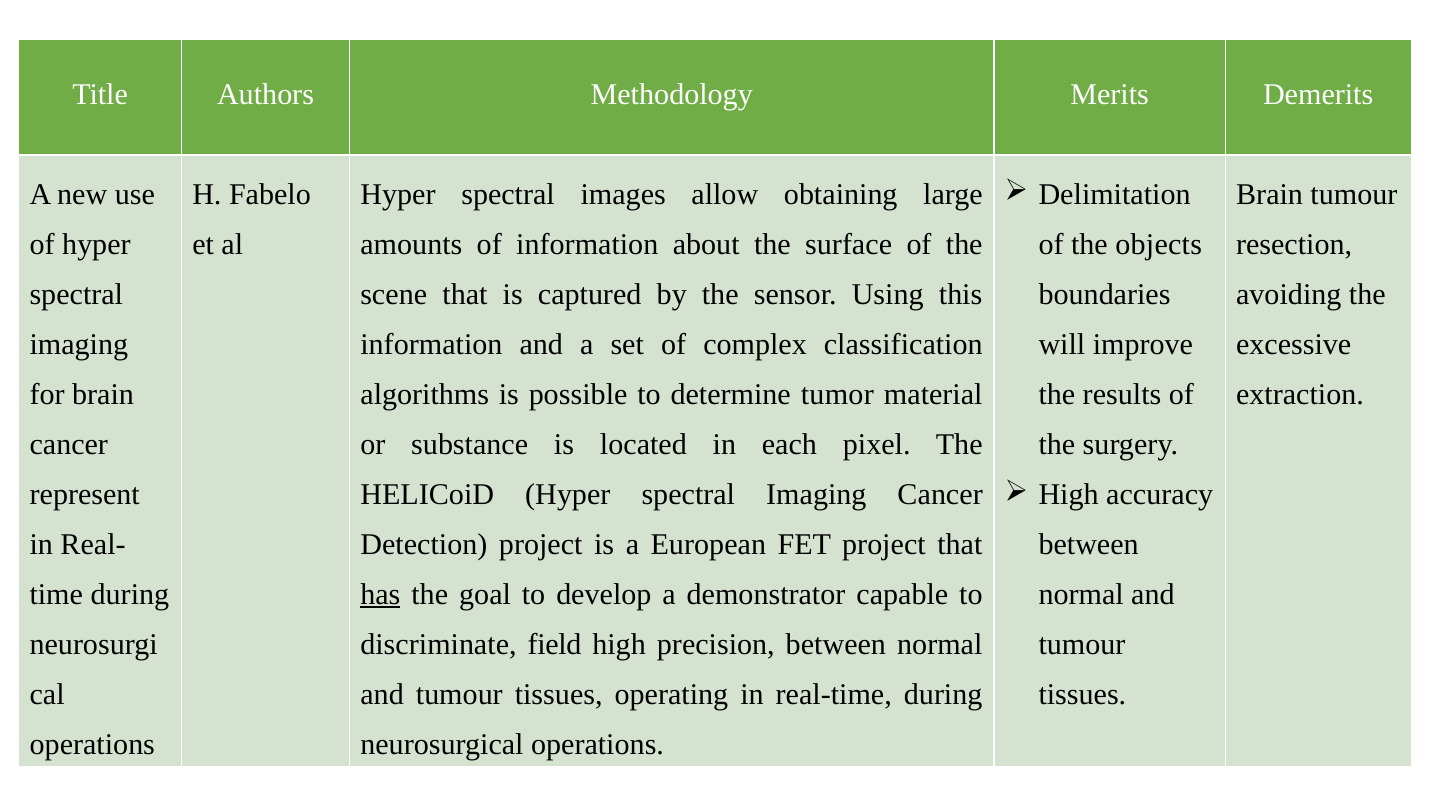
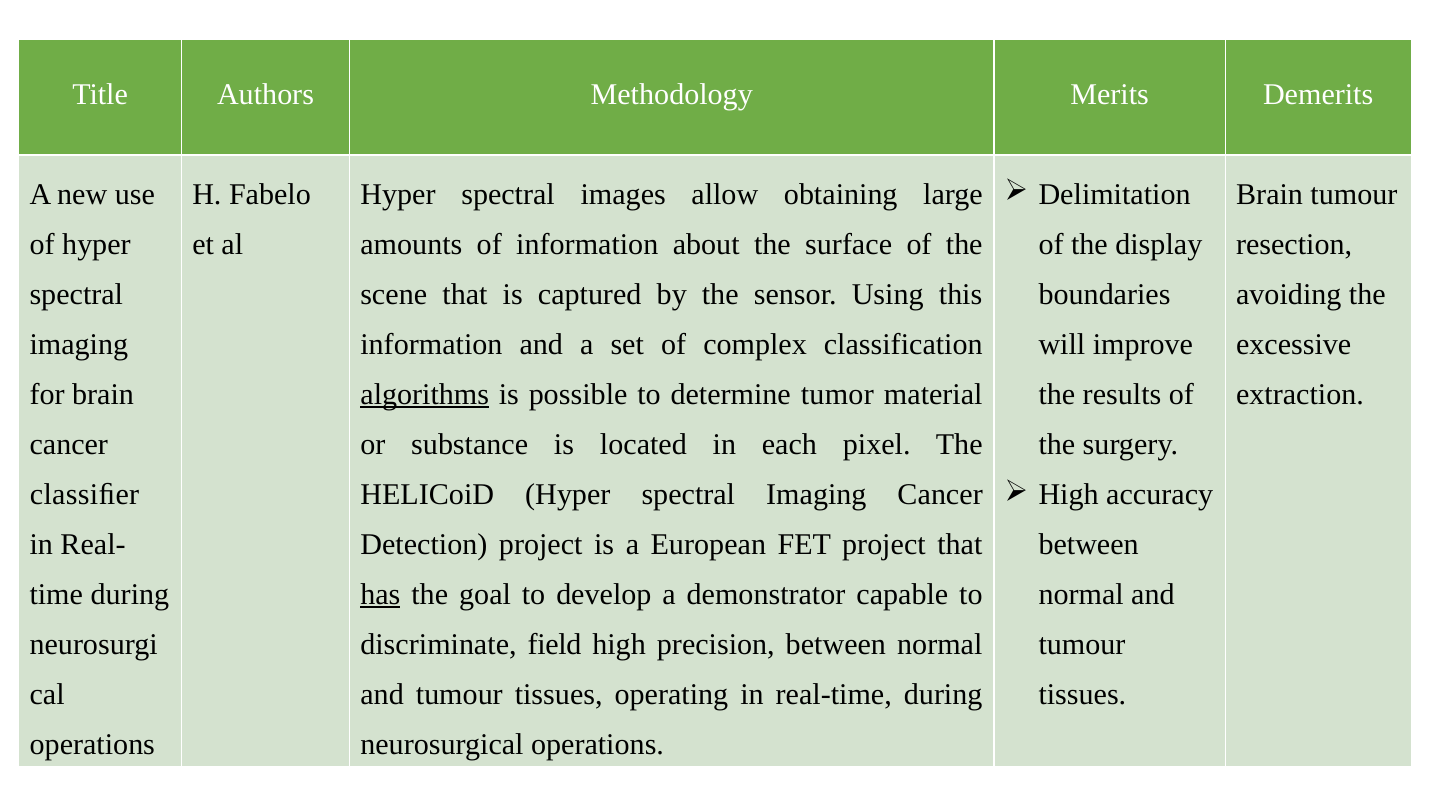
objects: objects -> display
algorithms underline: none -> present
represent: represent -> classiﬁer
